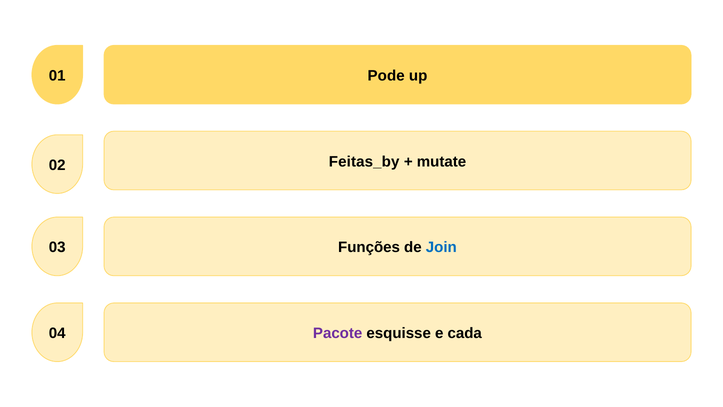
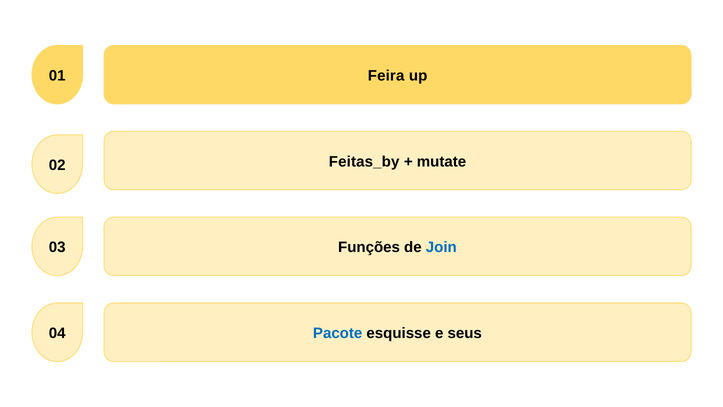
Pode: Pode -> Feira
Pacote colour: purple -> blue
cada: cada -> seus
